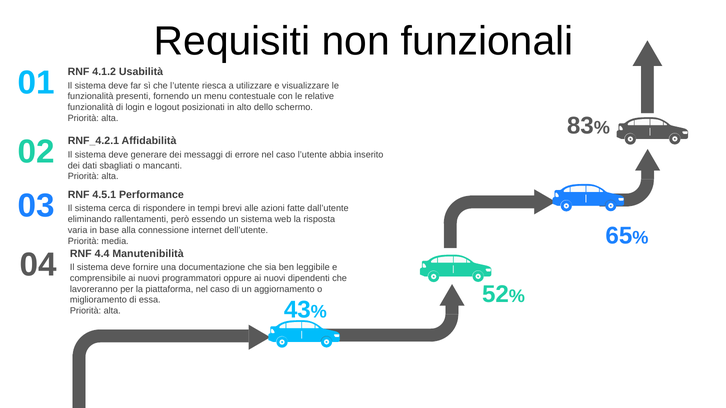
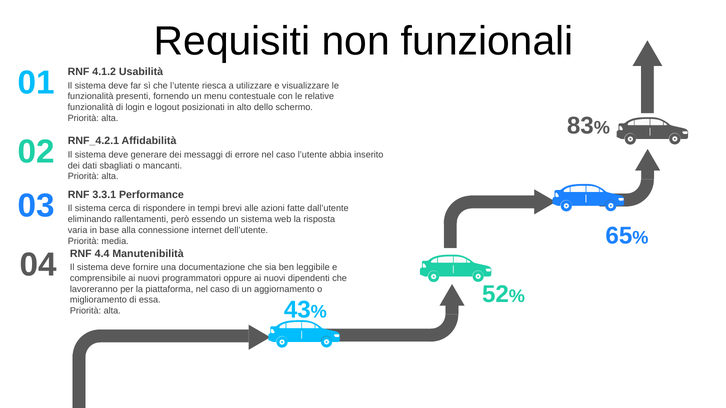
4.5.1: 4.5.1 -> 3.3.1
